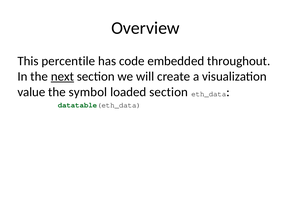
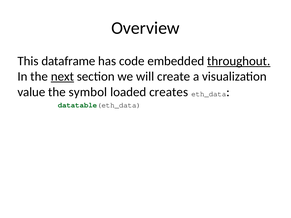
percentile: percentile -> dataframe
throughout underline: none -> present
loaded section: section -> creates
